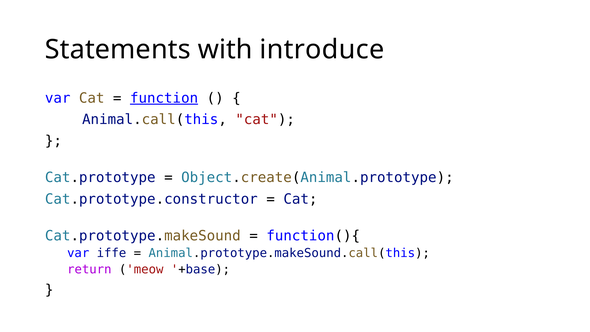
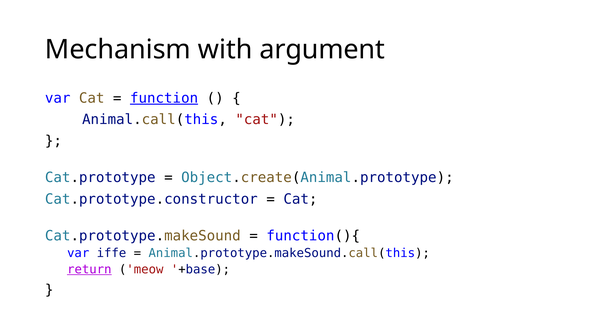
Statements: Statements -> Mechanism
introduce: introduce -> argument
return underline: none -> present
